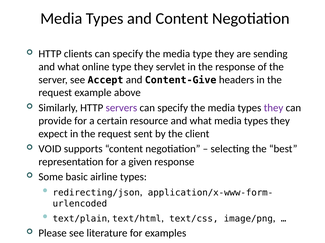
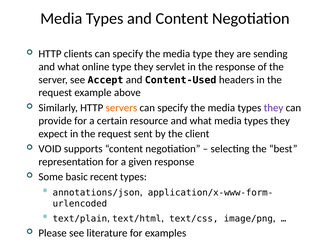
Content-Give: Content-Give -> Content-Used
servers colour: purple -> orange
airline: airline -> recent
redirecting/json: redirecting/json -> annotations/json
